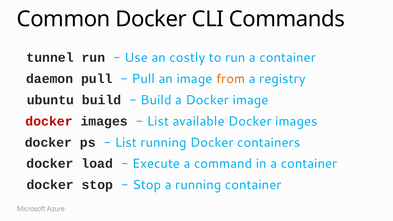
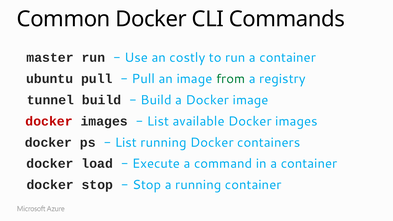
tunnel: tunnel -> master
daemon: daemon -> ubuntu
from colour: orange -> green
ubuntu: ubuntu -> tunnel
